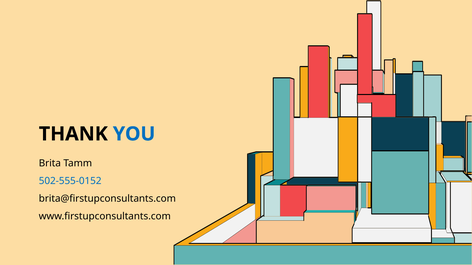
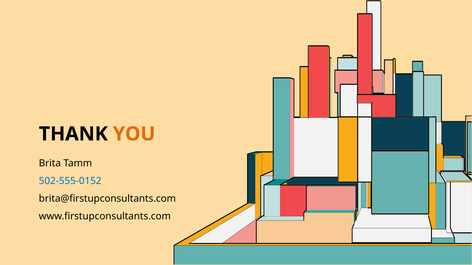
YOU colour: blue -> orange
